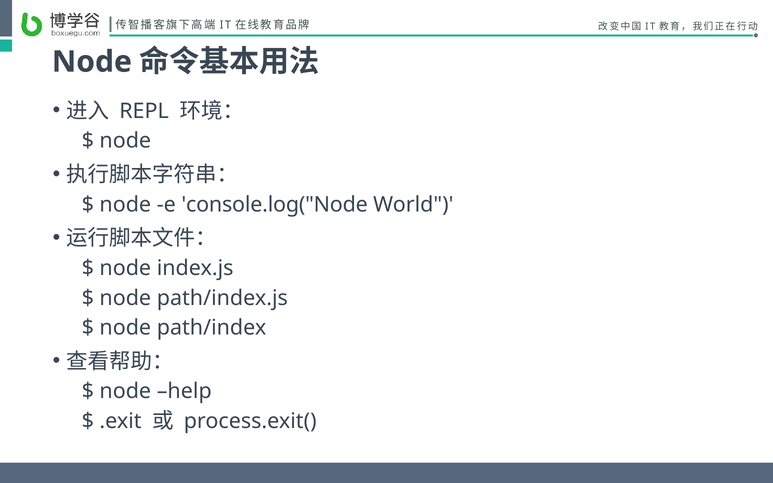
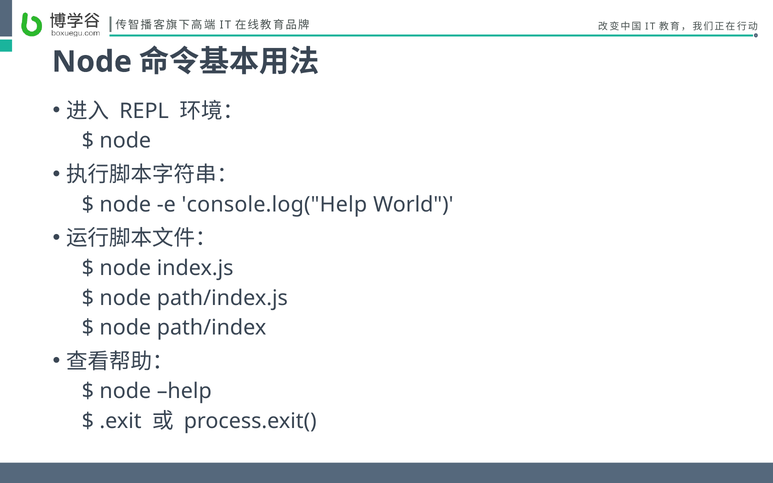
console.log("Node: console.log("Node -> console.log("Help
